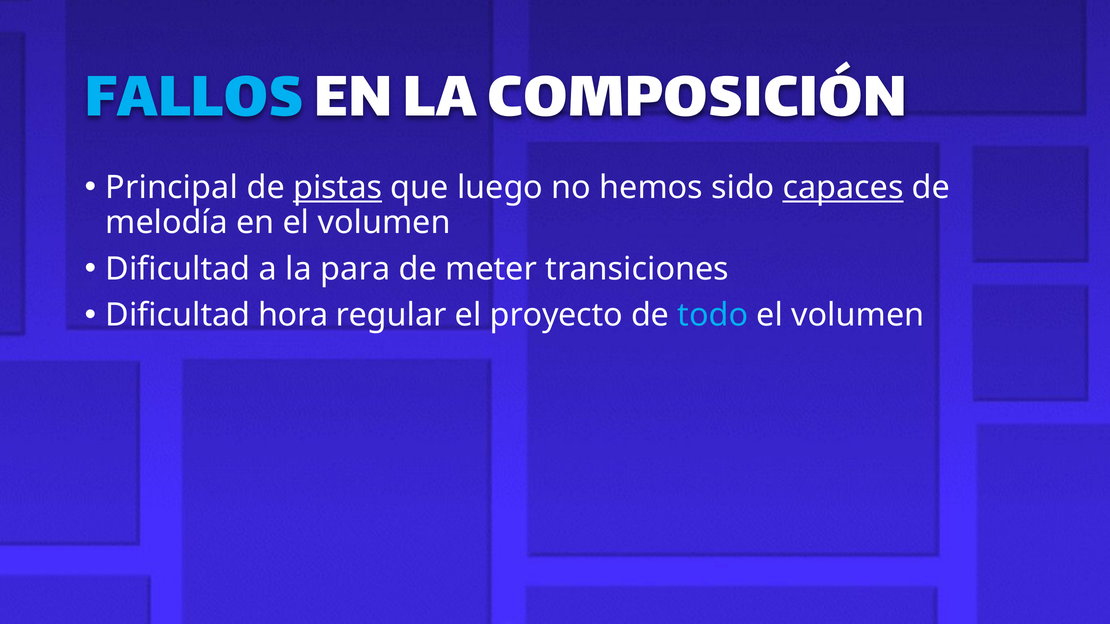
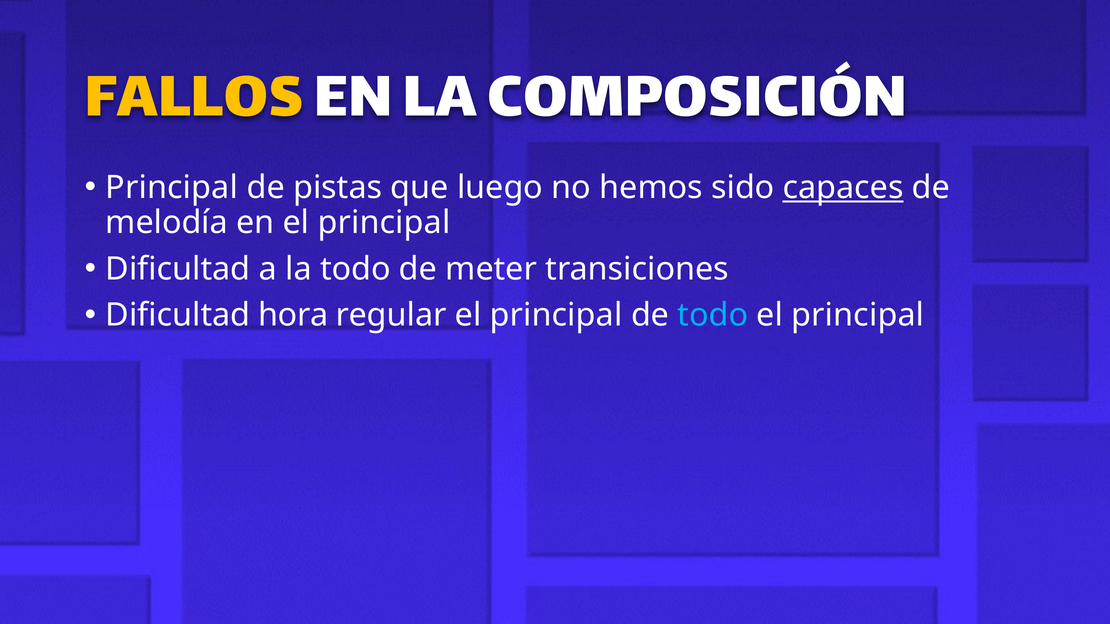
FALLOS colour: light blue -> yellow
pistas underline: present -> none
en el volumen: volumen -> principal
la para: para -> todo
regular el proyecto: proyecto -> principal
volumen at (858, 315): volumen -> principal
